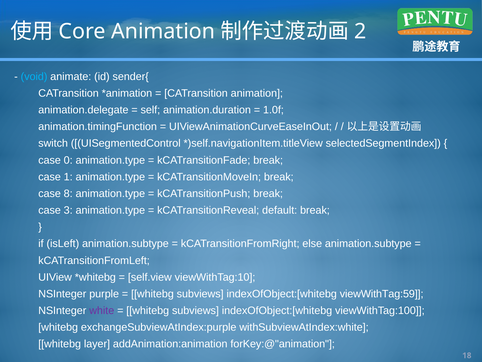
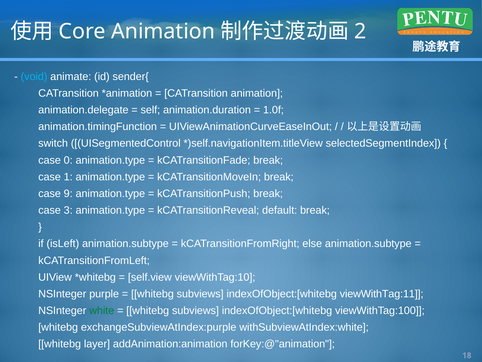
8: 8 -> 9
viewWithTag:59: viewWithTag:59 -> viewWithTag:11
white colour: purple -> green
